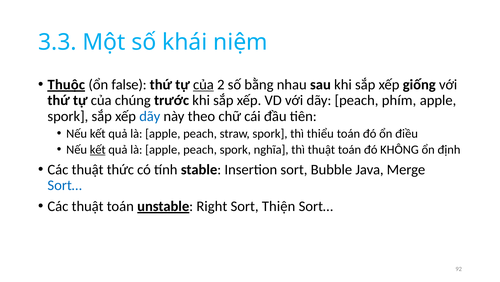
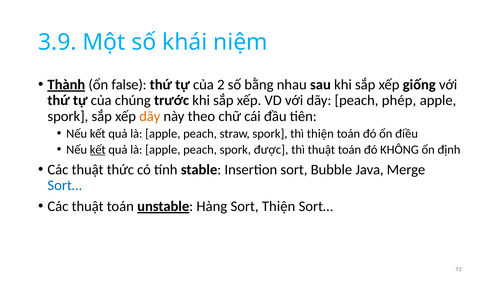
3.3: 3.3 -> 3.9
Thuộc: Thuộc -> Thành
của at (203, 85) underline: present -> none
phím: phím -> phép
dãy at (150, 116) colour: blue -> orange
thì thiểu: thiểu -> thiện
nghĩa: nghĩa -> được
Right: Right -> Hàng
